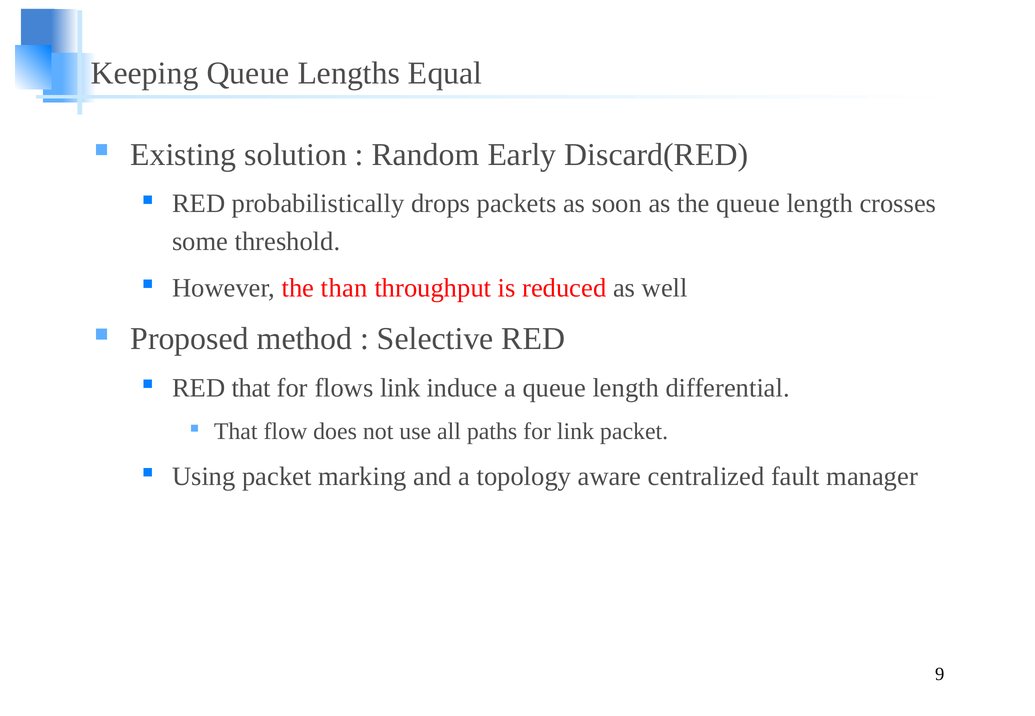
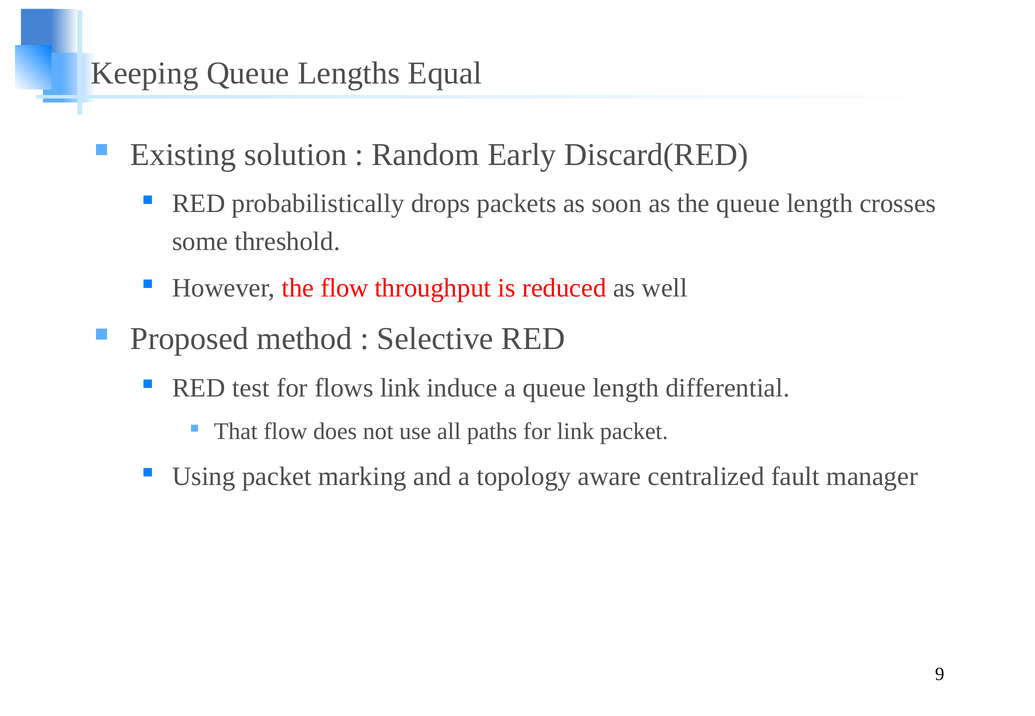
the than: than -> flow
RED that: that -> test
